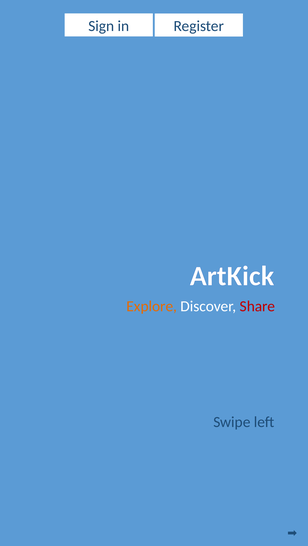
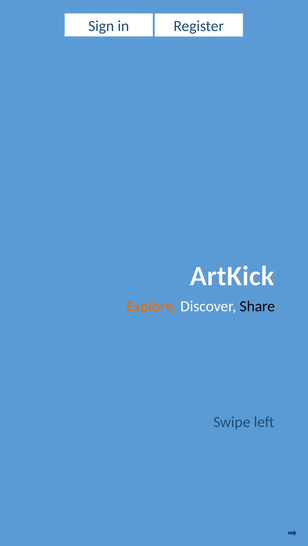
Share colour: red -> black
